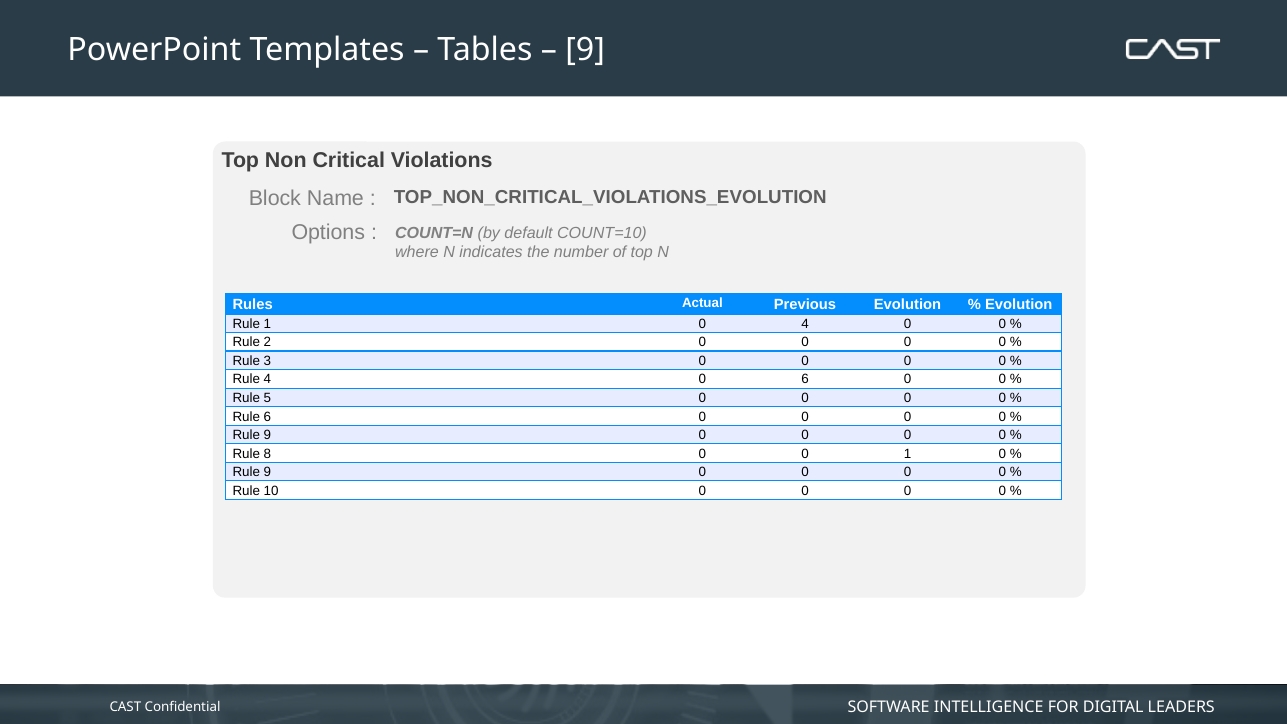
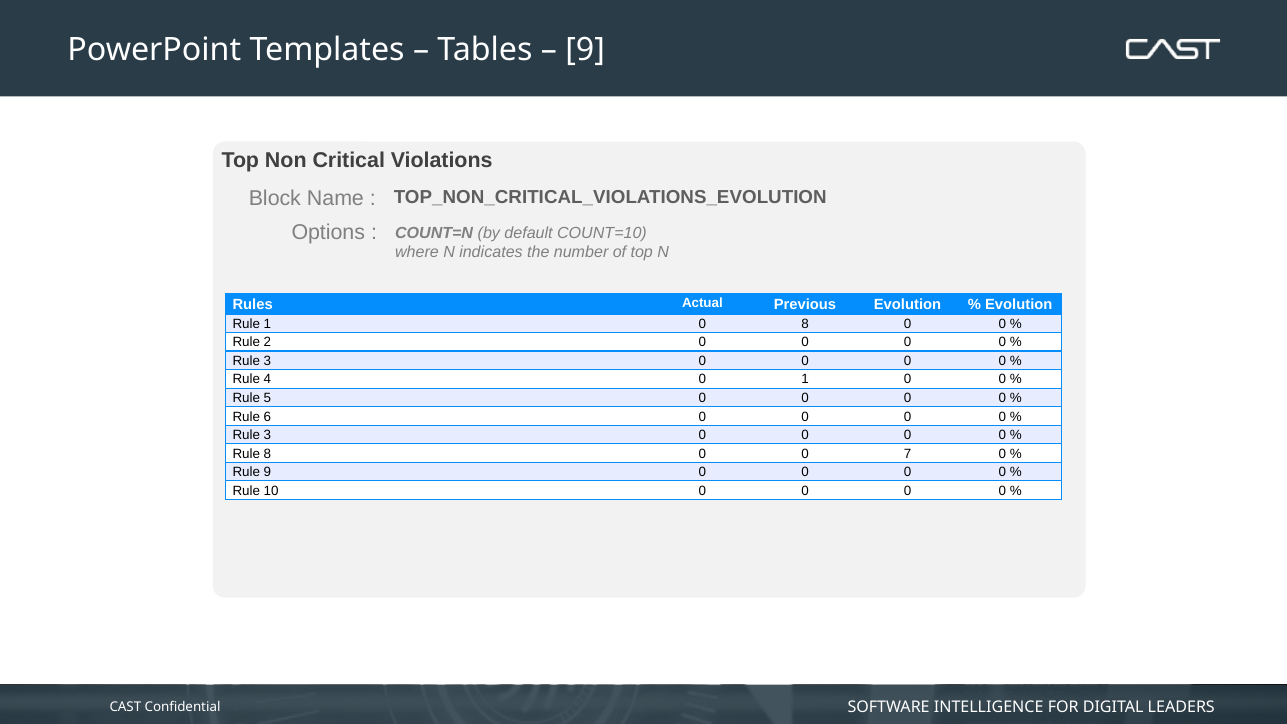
0 4: 4 -> 8
0 6: 6 -> 1
9 at (267, 435): 9 -> 3
0 1: 1 -> 7
